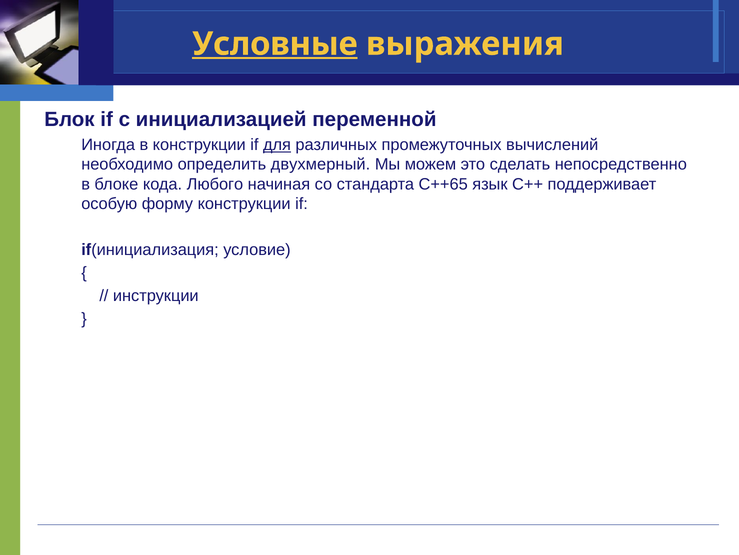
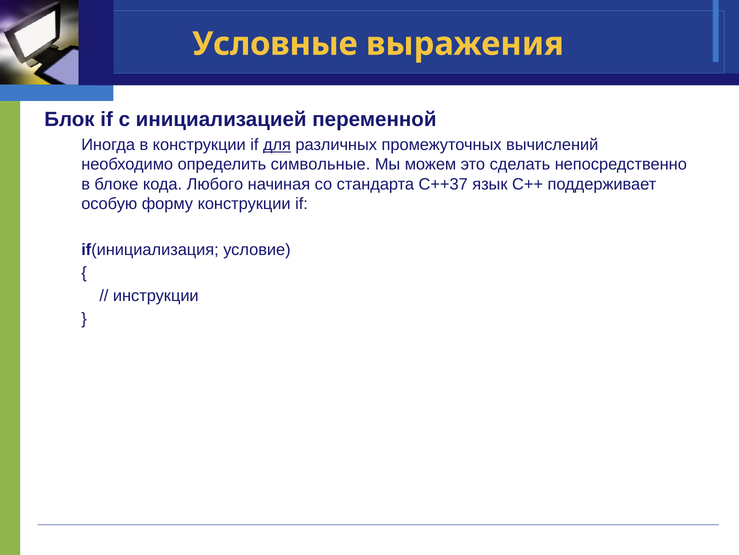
Условные underline: present -> none
двухмерный: двухмерный -> символьные
C++65: C++65 -> C++37
